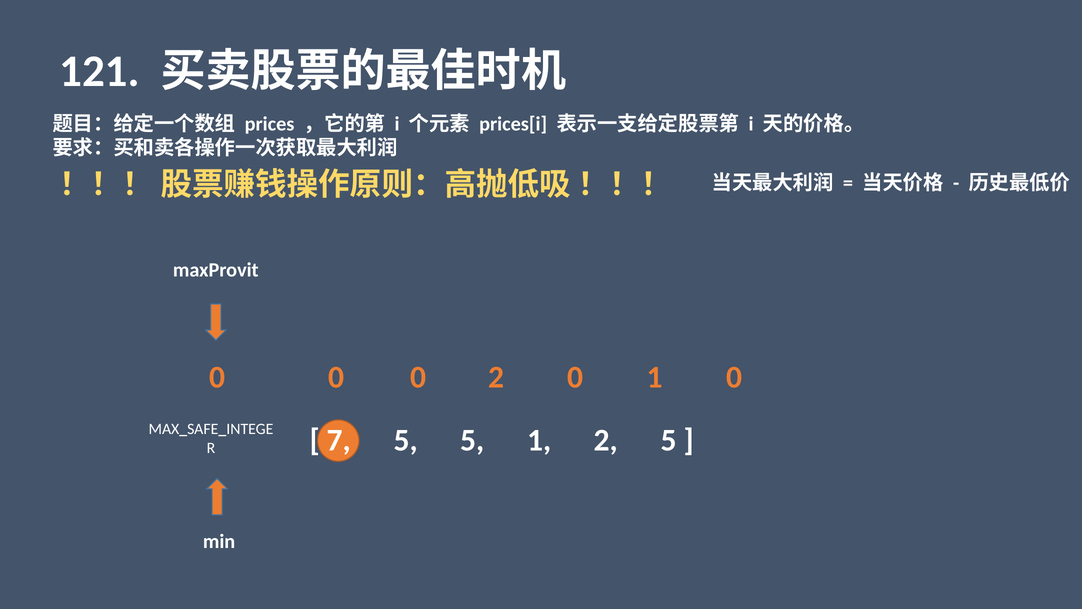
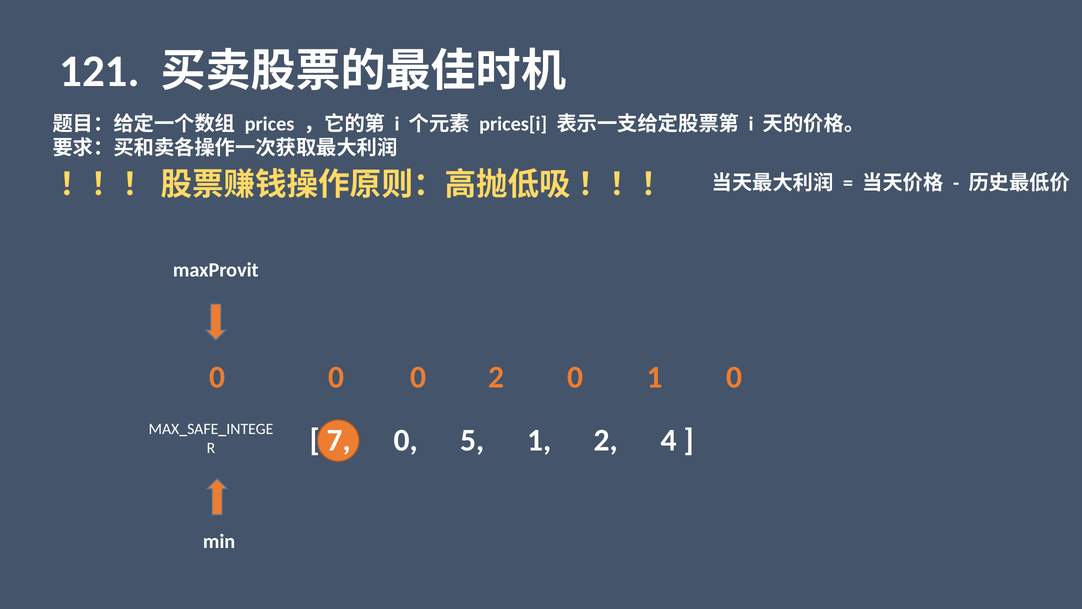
7 5: 5 -> 0
2 5: 5 -> 4
